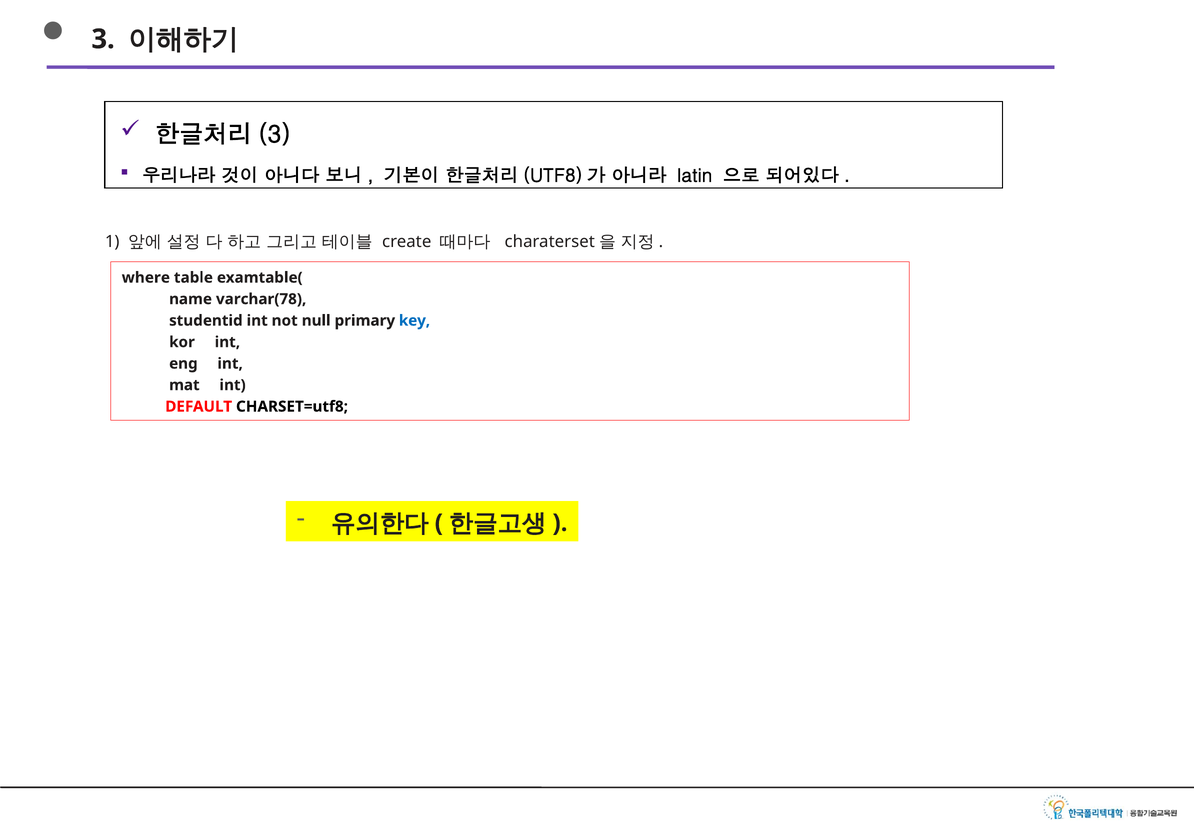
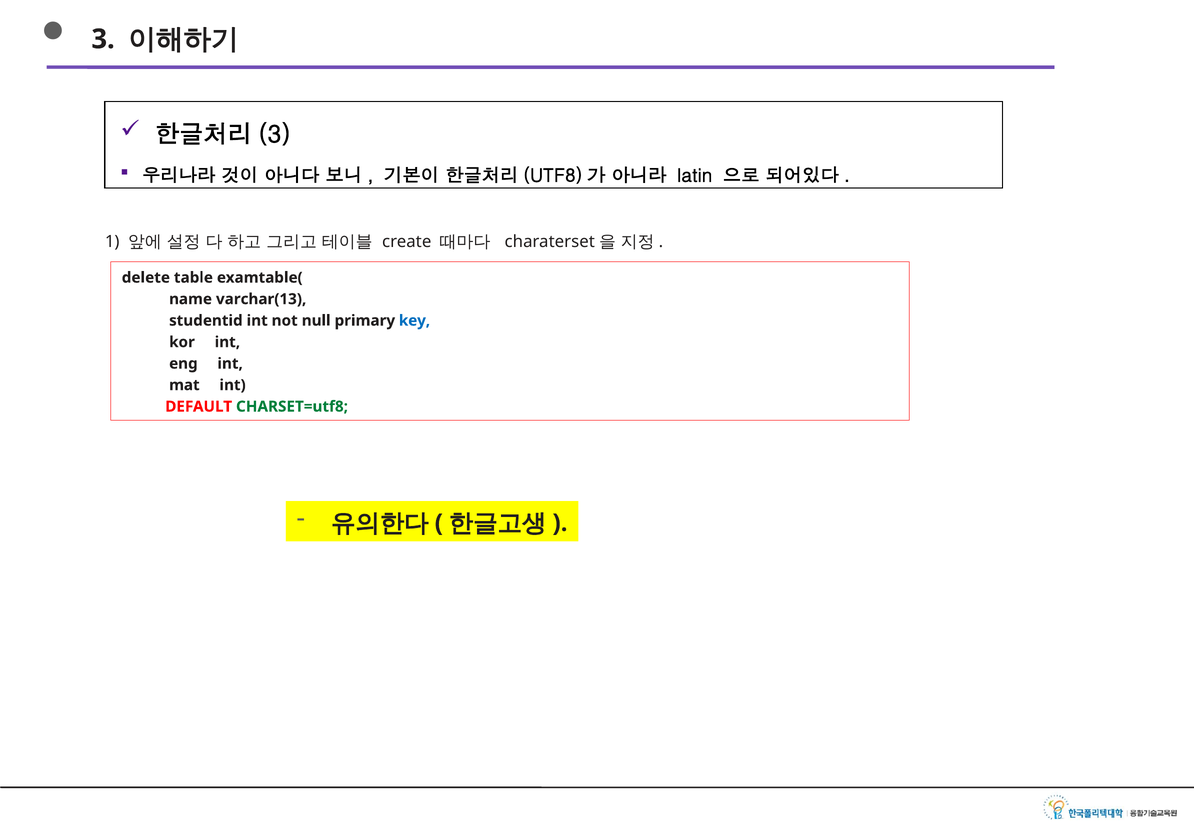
where: where -> delete
varchar(78: varchar(78 -> varchar(13
CHARSET=utf8 colour: black -> green
